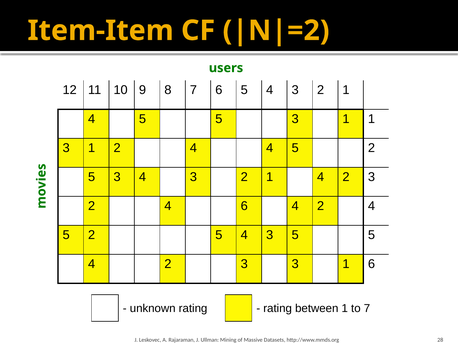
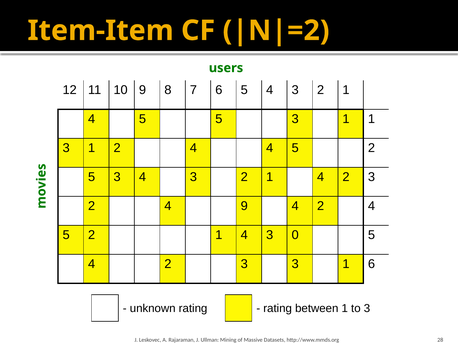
4 6: 6 -> 9
5 at (219, 235): 5 -> 1
3 5: 5 -> 0
to 7: 7 -> 3
